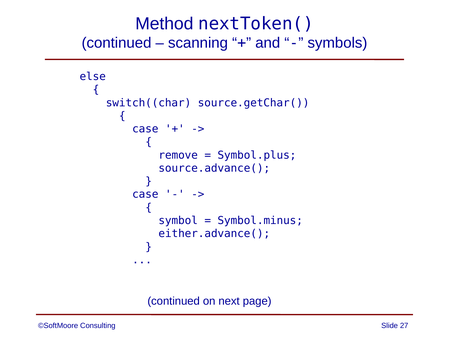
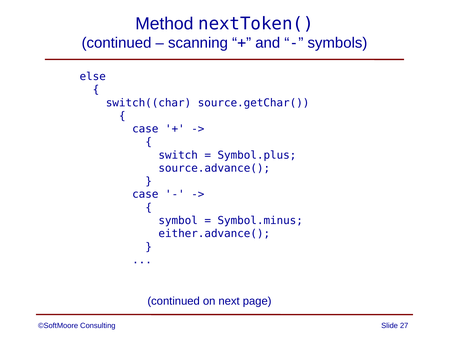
remove: remove -> switch
